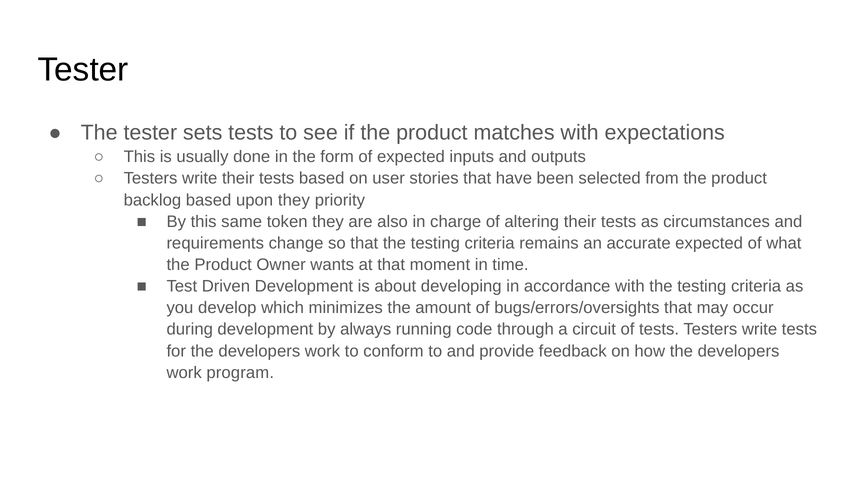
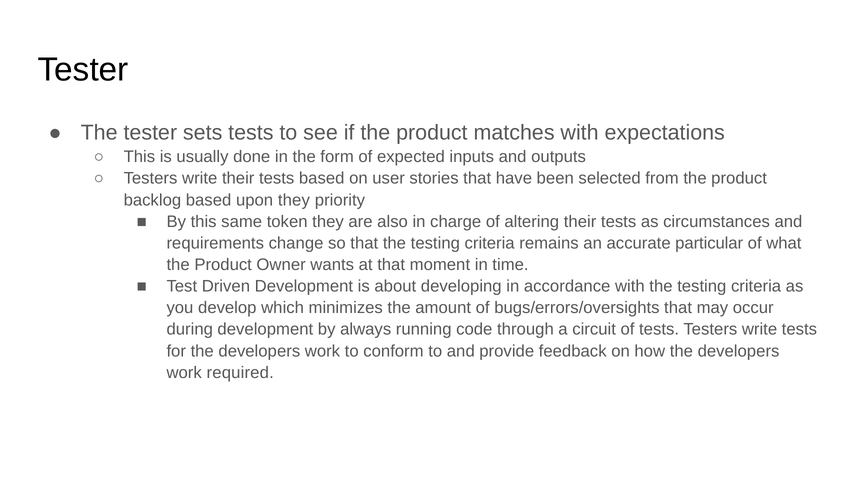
accurate expected: expected -> particular
program: program -> required
